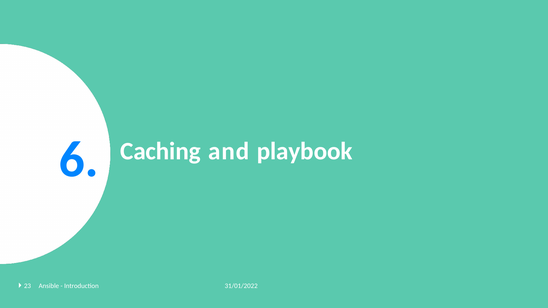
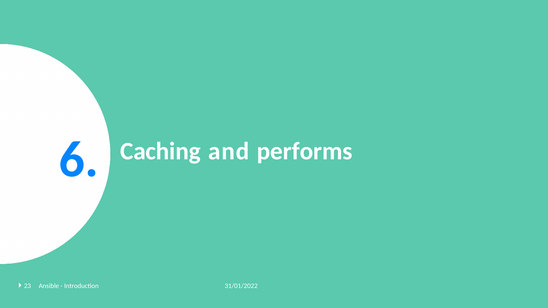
playbook: playbook -> performs
